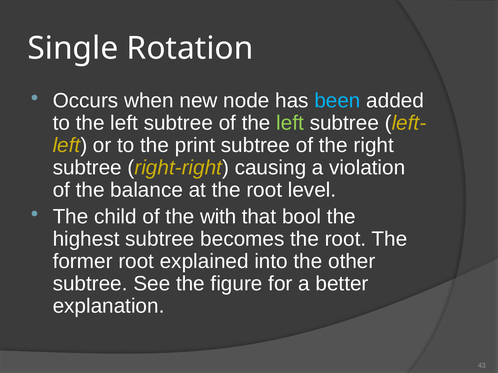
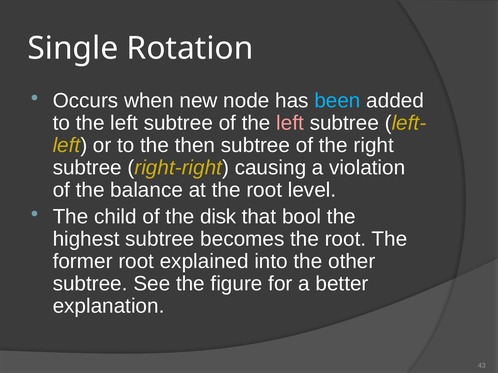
left at (290, 123) colour: light green -> pink
print: print -> then
with: with -> disk
